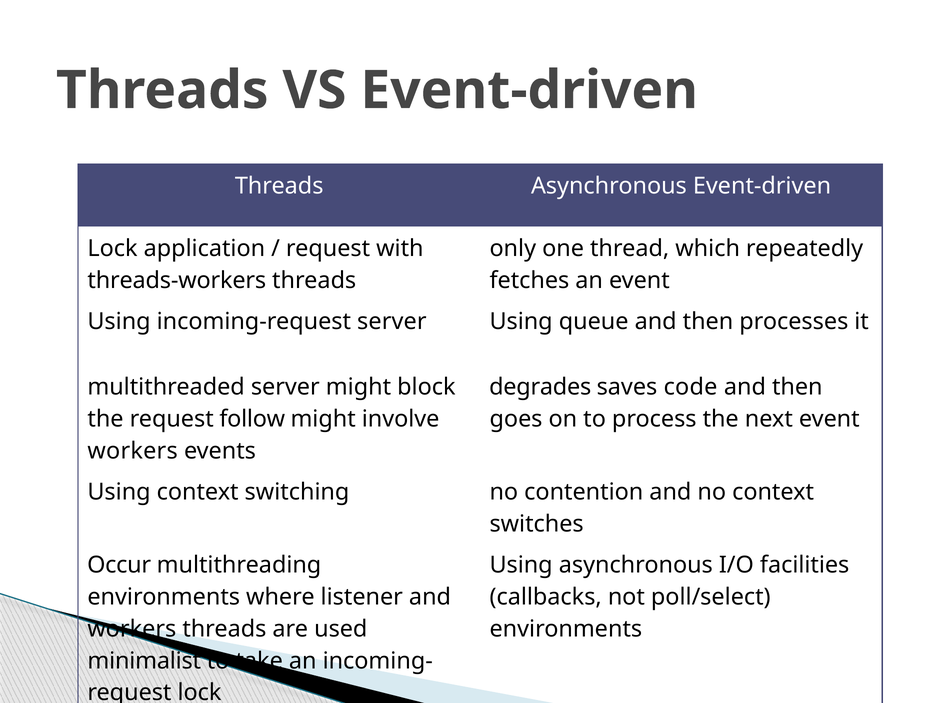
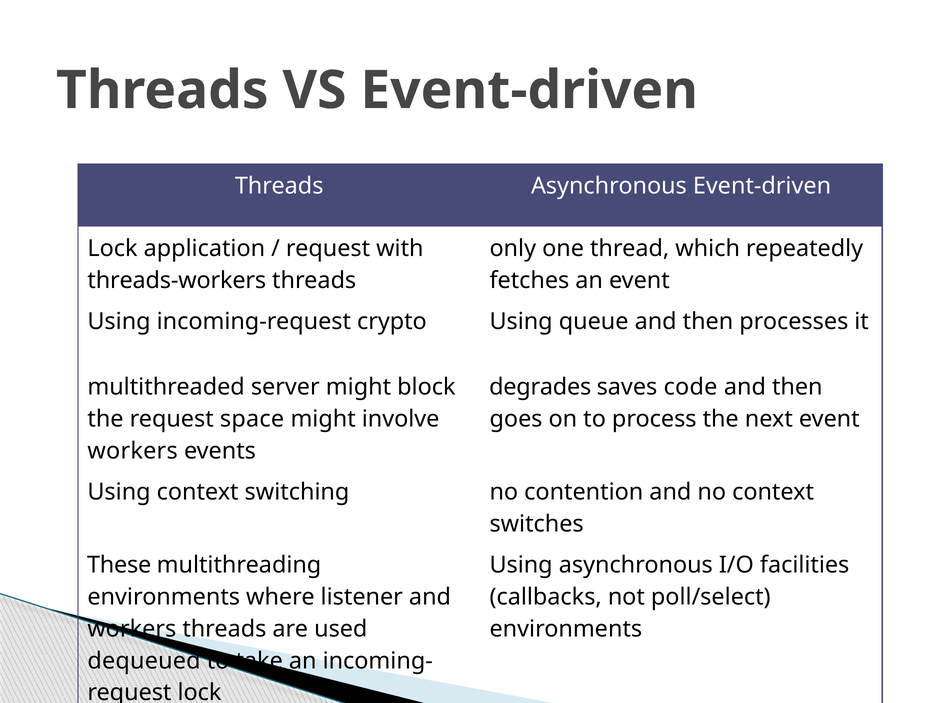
incoming-request server: server -> crypto
follow: follow -> space
Occur: Occur -> These
minimalist: minimalist -> dequeued
